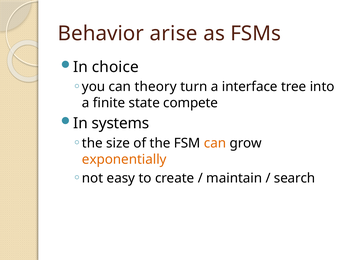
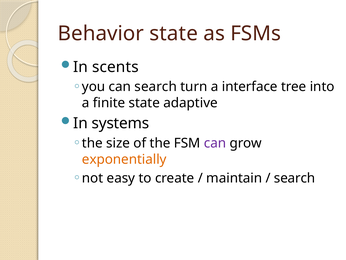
Behavior arise: arise -> state
choice: choice -> scents
can theory: theory -> search
compete: compete -> adaptive
can at (215, 143) colour: orange -> purple
